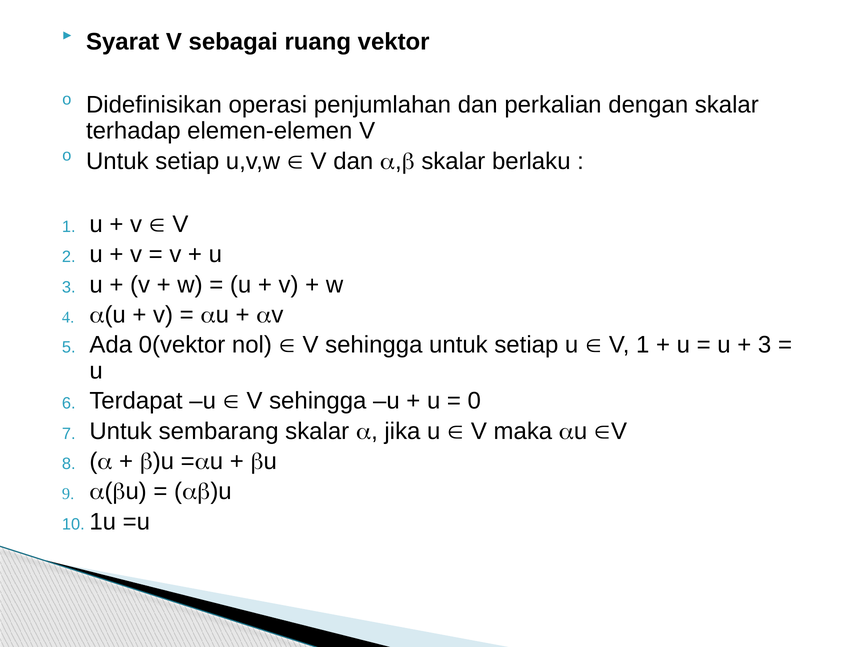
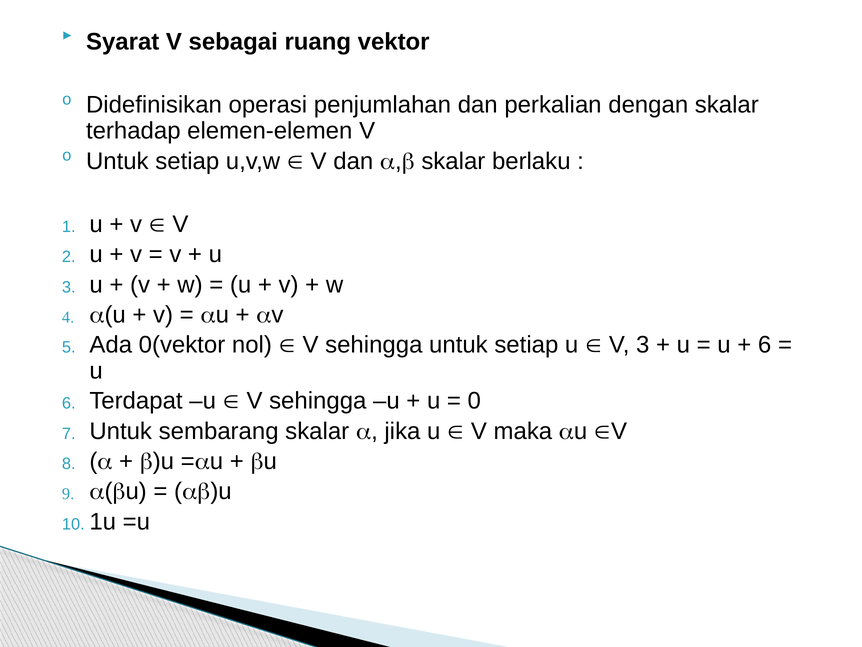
V 1: 1 -> 3
3 at (765, 345): 3 -> 6
